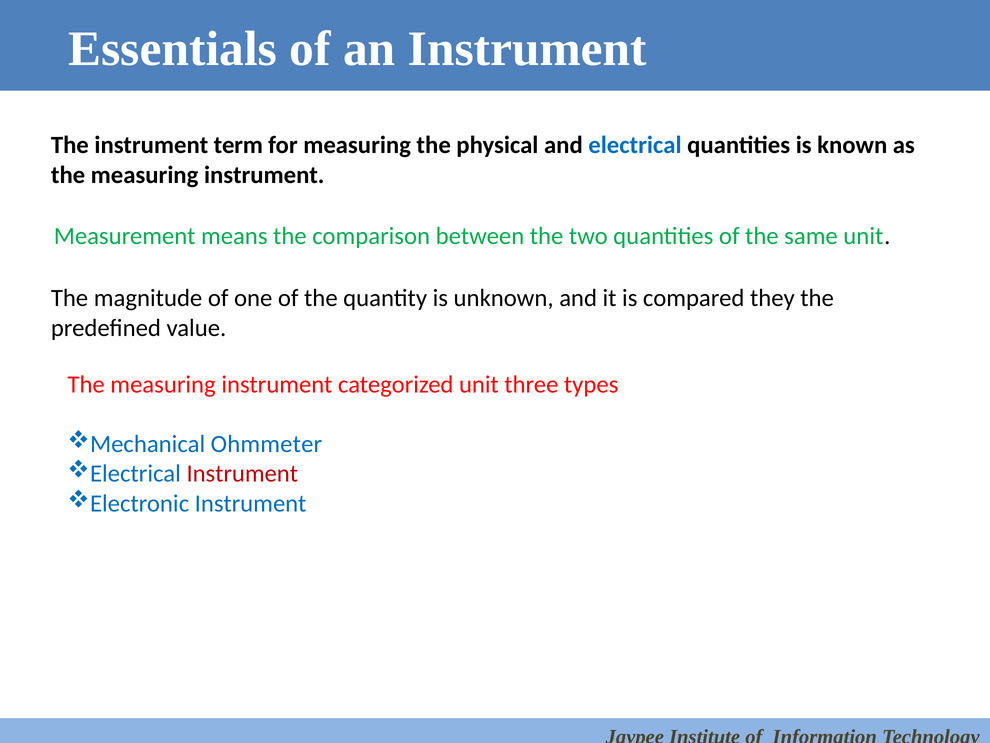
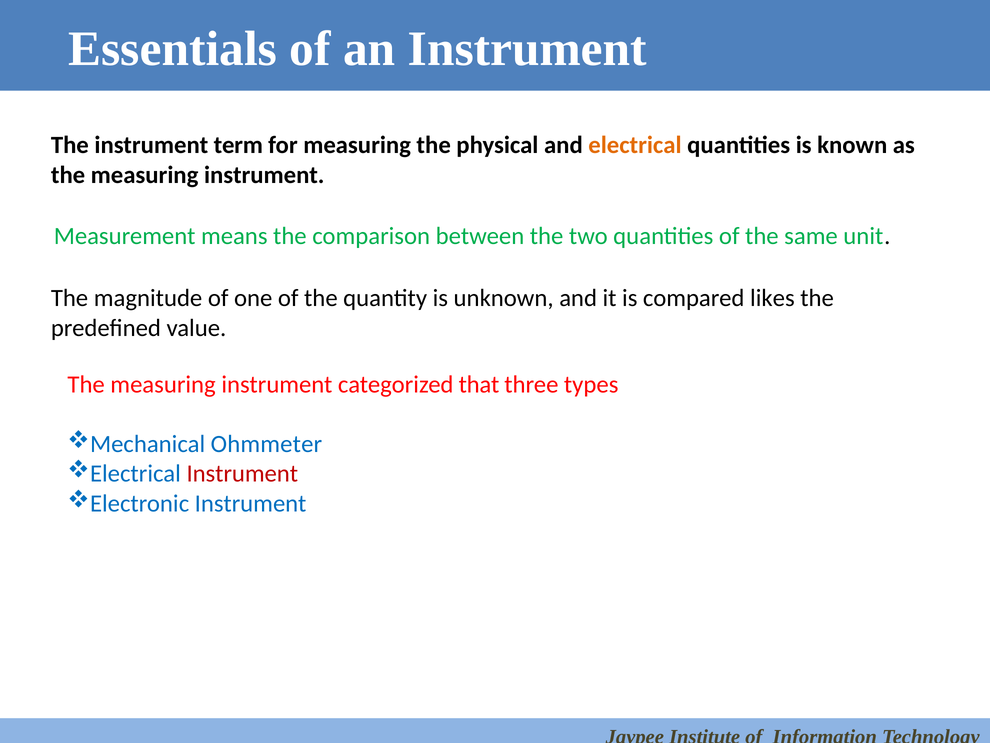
electrical at (635, 145) colour: blue -> orange
they: they -> likes
categorized unit: unit -> that
